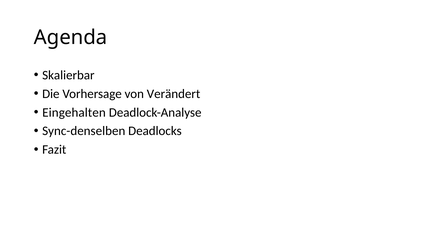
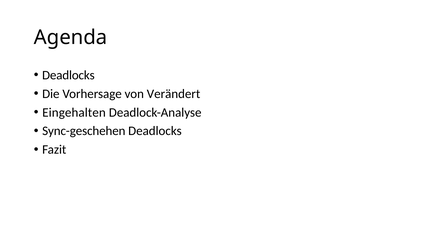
Skalierbar at (68, 75): Skalierbar -> Deadlocks
Sync-denselben: Sync-denselben -> Sync-geschehen
